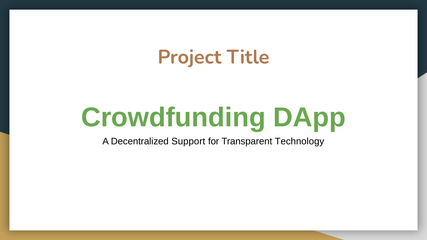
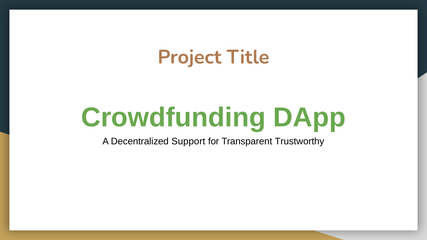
Technology: Technology -> Trustworthy
